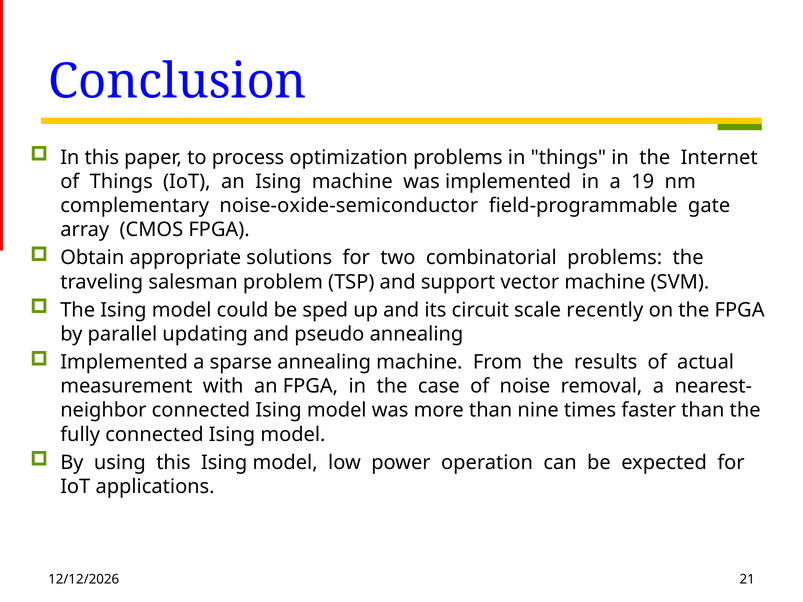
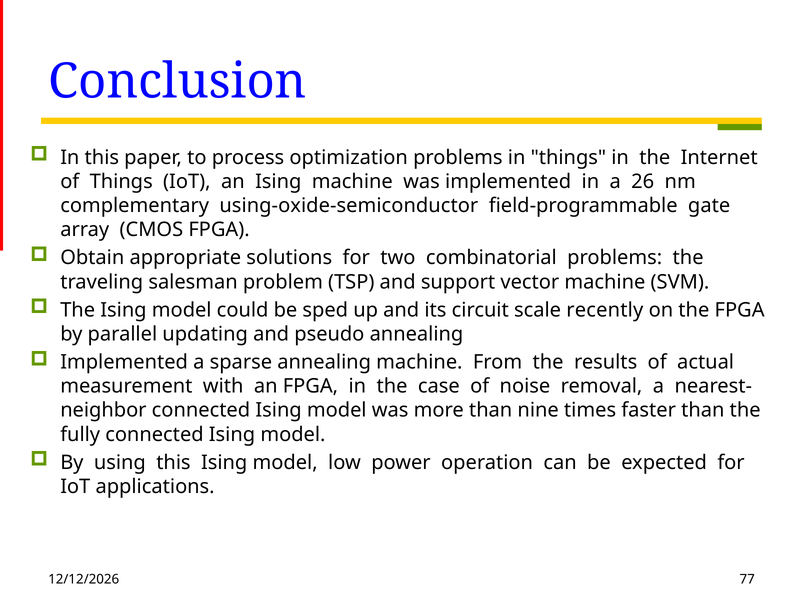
19: 19 -> 26
noise-oxide-semiconductor: noise-oxide-semiconductor -> using-oxide-semiconductor
21: 21 -> 77
